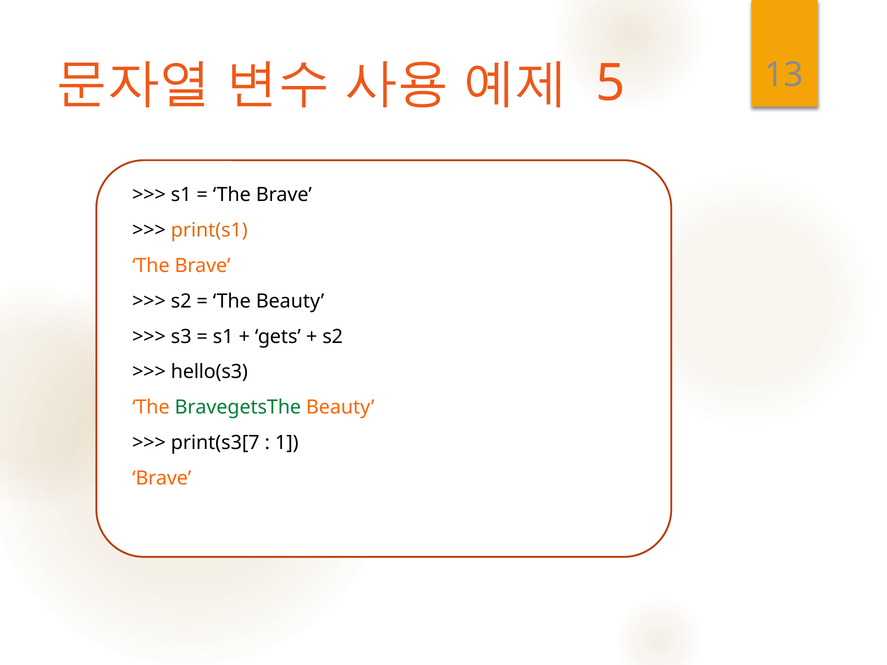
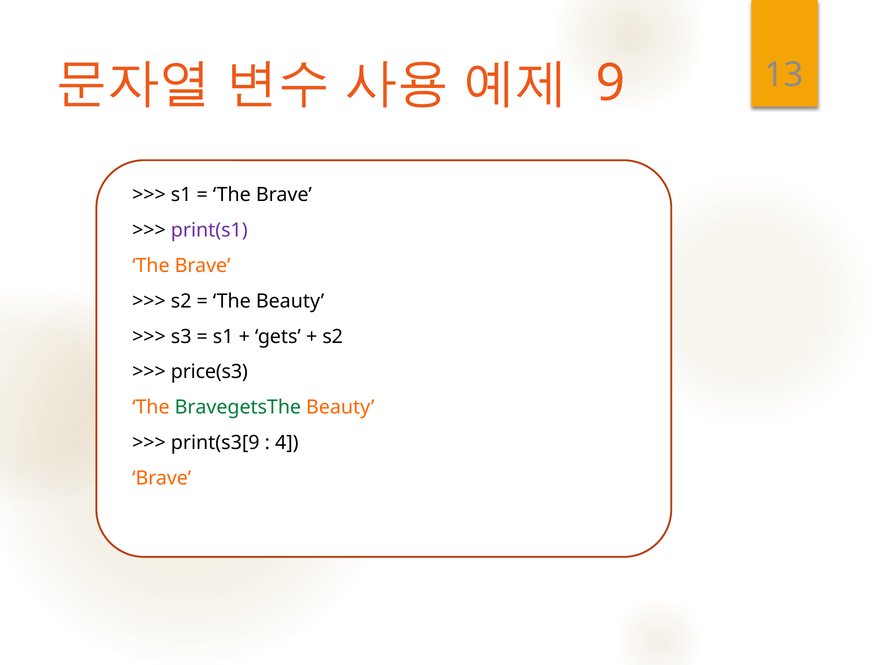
5: 5 -> 9
print(s1 colour: orange -> purple
hello(s3: hello(s3 -> price(s3
print(s3[7: print(s3[7 -> print(s3[9
1: 1 -> 4
